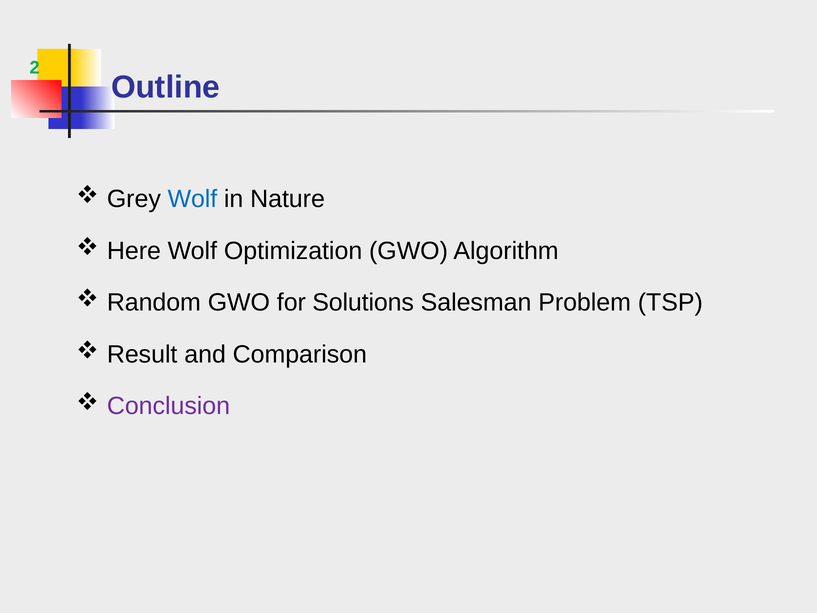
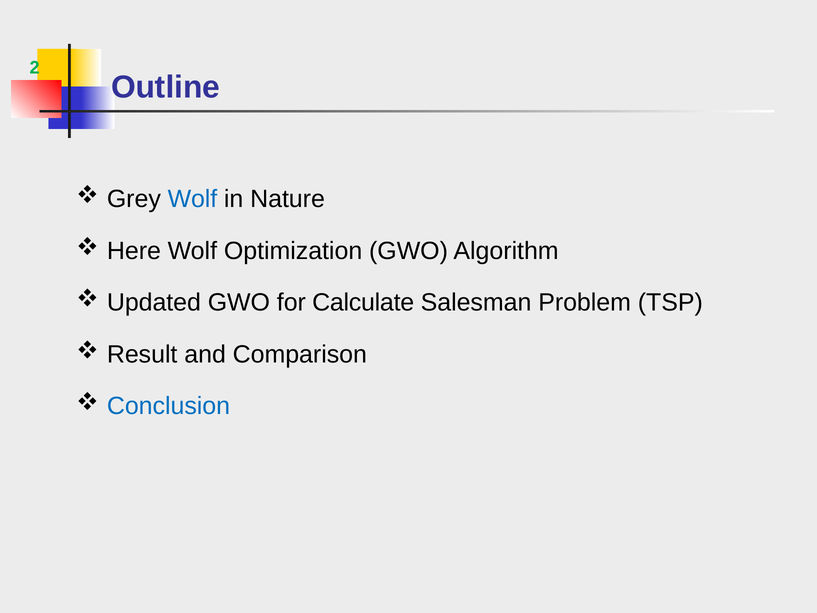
Random: Random -> Updated
Solutions: Solutions -> Calculate
Conclusion colour: purple -> blue
